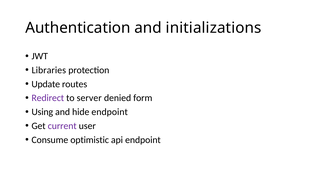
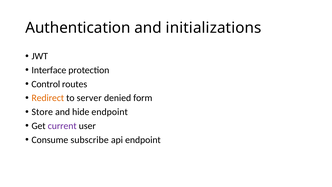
Libraries: Libraries -> Interface
Update: Update -> Control
Redirect colour: purple -> orange
Using: Using -> Store
optimistic: optimistic -> subscribe
